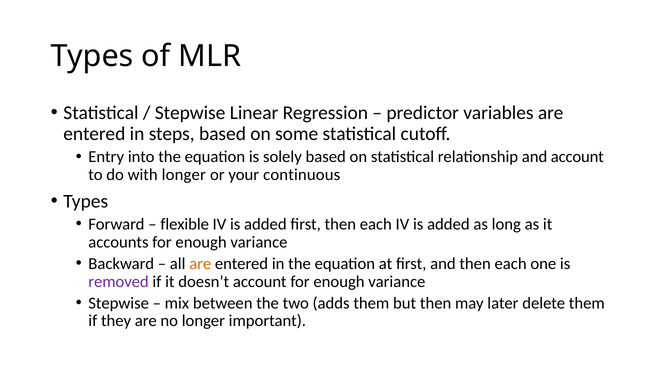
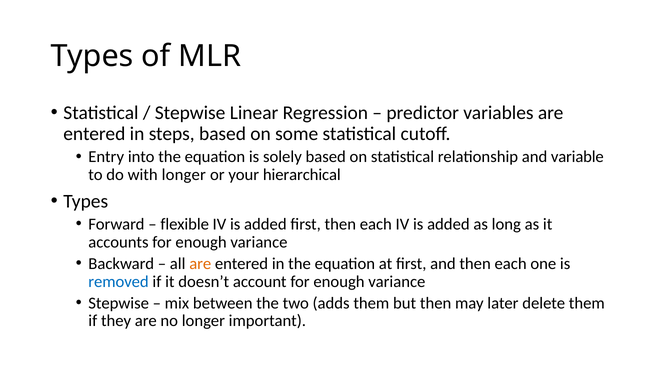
and account: account -> variable
continuous: continuous -> hierarchical
removed colour: purple -> blue
